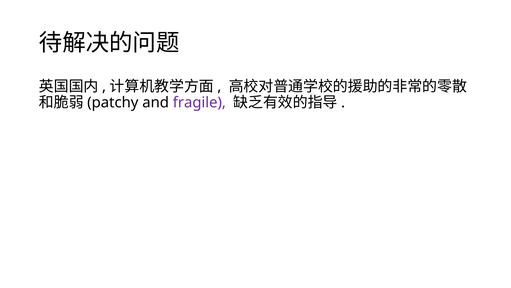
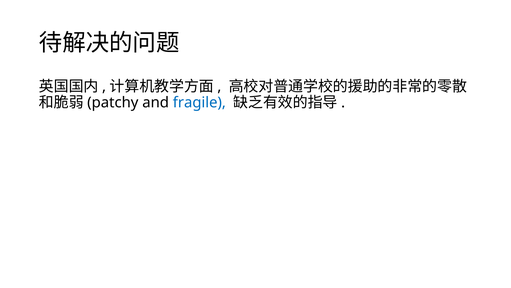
fragile colour: purple -> blue
